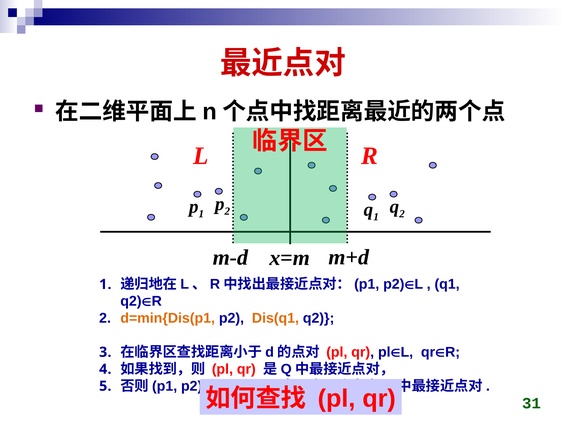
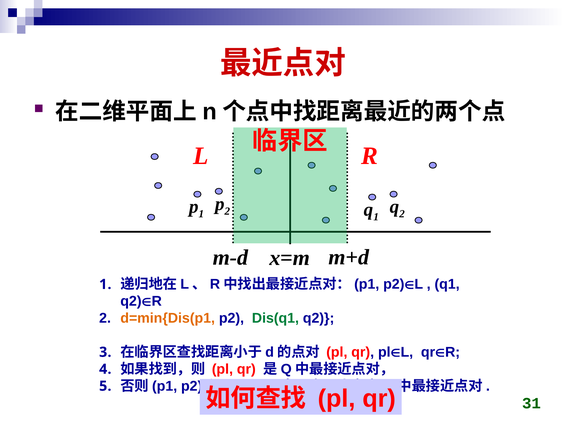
Dis(q1 colour: orange -> green
